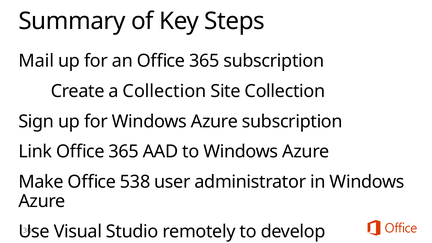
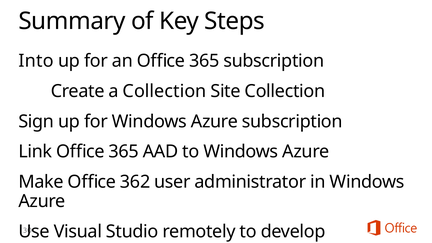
Mail: Mail -> Into
538: 538 -> 362
